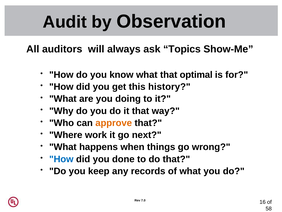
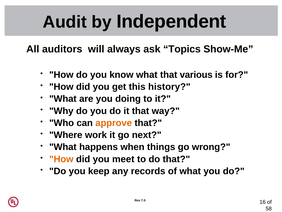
Observation: Observation -> Independent
optimal: optimal -> various
How at (61, 159) colour: blue -> orange
done: done -> meet
